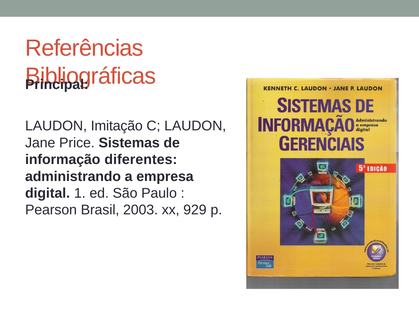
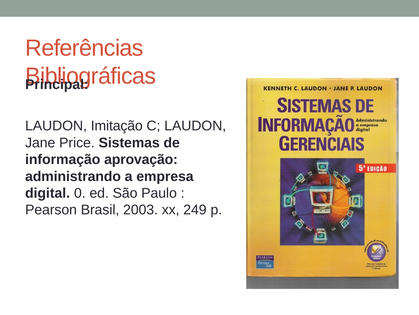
diferentes: diferentes -> aprovação
1: 1 -> 0
929: 929 -> 249
